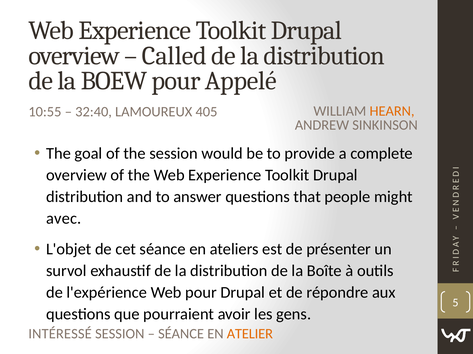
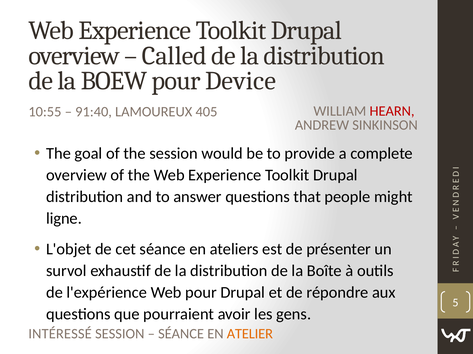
Appelé: Appelé -> Device
HEARN colour: orange -> red
32:40: 32:40 -> 91:40
avec: avec -> ligne
